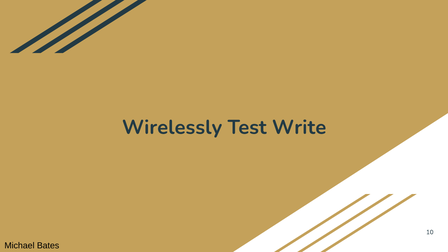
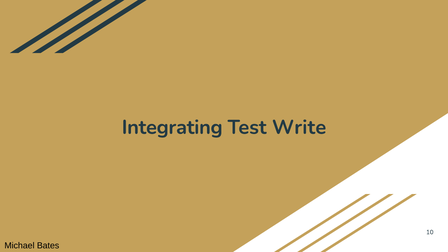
Wirelessly: Wirelessly -> Integrating
